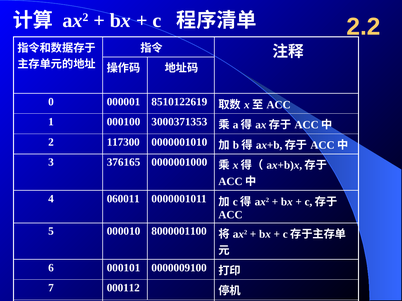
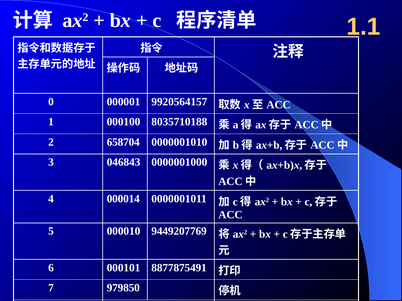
2.2: 2.2 -> 1.1
8510122619: 8510122619 -> 9920564157
3000371353: 3000371353 -> 8035710188
117300: 117300 -> 658704
376165: 376165 -> 046843
060011: 060011 -> 000014
8000001100: 8000001100 -> 9449207769
0000009100: 0000009100 -> 8877875491
000112: 000112 -> 979850
